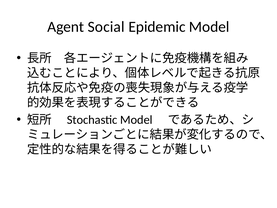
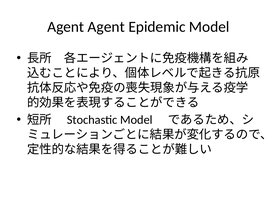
Agent Social: Social -> Agent
